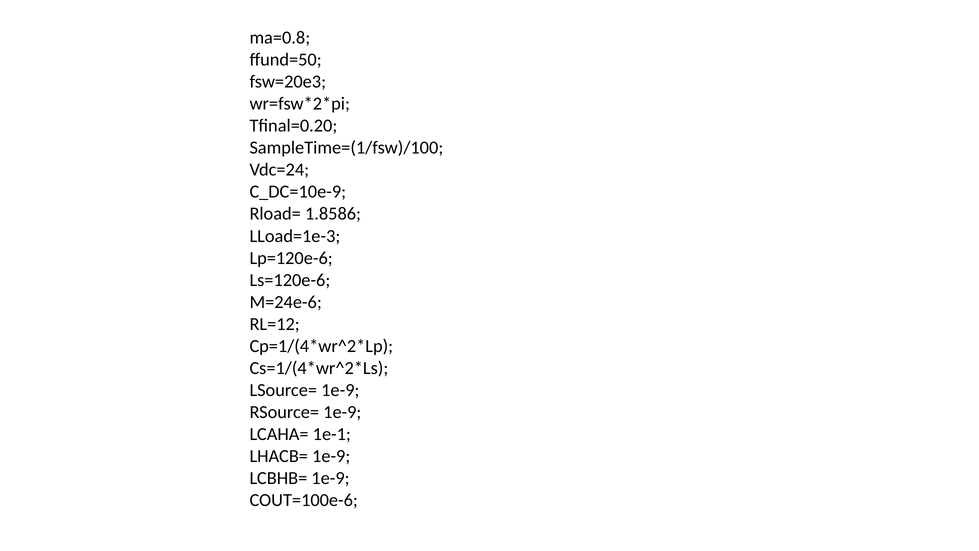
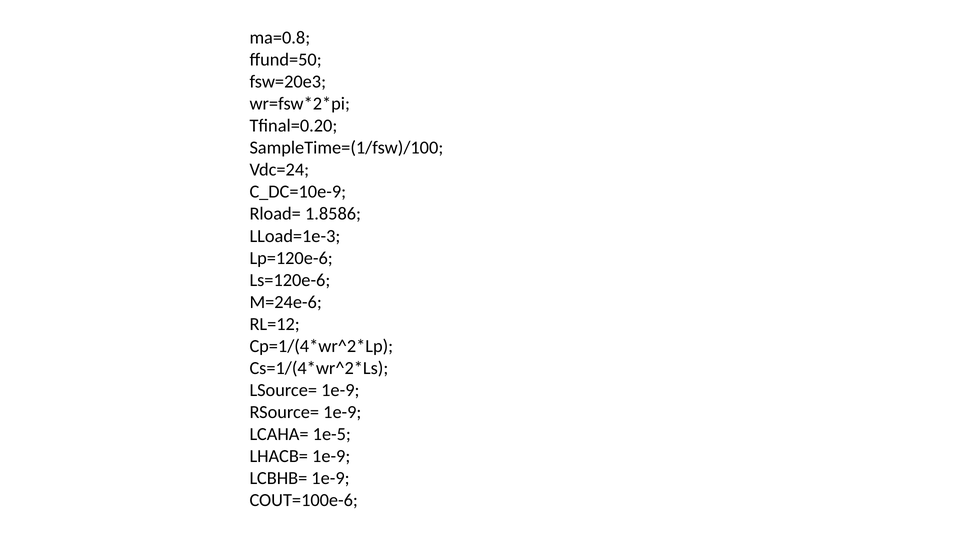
1e-1: 1e-1 -> 1e-5
